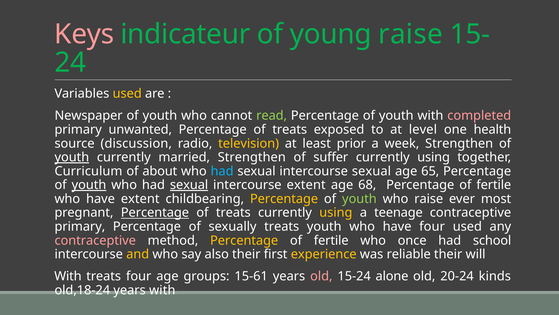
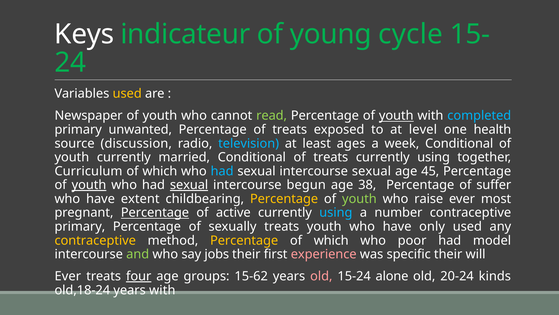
Keys colour: pink -> white
young raise: raise -> cycle
youth at (396, 116) underline: none -> present
completed colour: pink -> light blue
television colour: yellow -> light blue
prior: prior -> ages
week Strengthen: Strengthen -> Conditional
youth at (72, 157) underline: present -> none
married Strengthen: Strengthen -> Conditional
suffer at (331, 157): suffer -> treats
about at (160, 171): about -> which
65: 65 -> 45
intercourse extent: extent -> begun
68: 68 -> 38
fertile at (494, 185): fertile -> suffer
treats at (233, 212): treats -> active
using at (336, 212) colour: yellow -> light blue
teenage: teenage -> number
have four: four -> only
contraceptive at (95, 240) colour: pink -> yellow
fertile at (331, 240): fertile -> which
once: once -> poor
school: school -> model
and colour: yellow -> light green
also: also -> jobs
experience colour: yellow -> pink
reliable: reliable -> specific
With at (68, 276): With -> Ever
four at (139, 276) underline: none -> present
15-61: 15-61 -> 15-62
